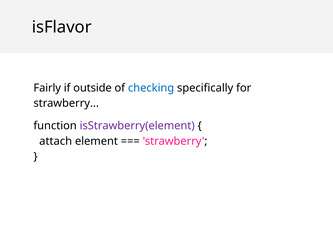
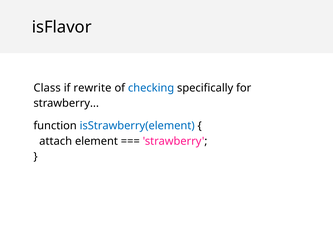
Fairly: Fairly -> Class
outside: outside -> rewrite
isStrawberry(element colour: purple -> blue
